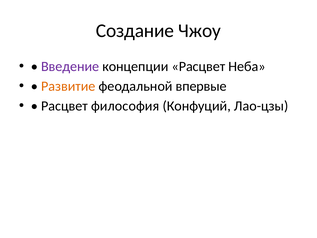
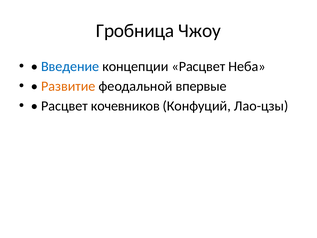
Создание: Создание -> Гробница
Введение colour: purple -> blue
философия: философия -> кочевников
